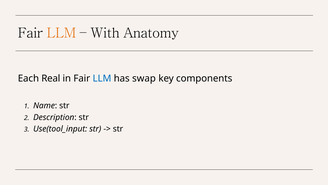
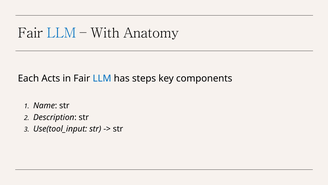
LLM at (61, 33) colour: orange -> blue
Real: Real -> Acts
swap: swap -> steps
